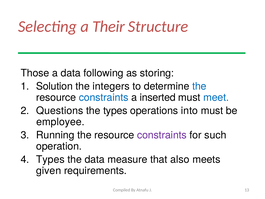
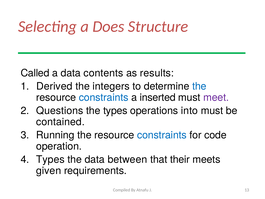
Their: Their -> Does
Those: Those -> Called
following: following -> contents
storing: storing -> results
Solution: Solution -> Derived
meet colour: blue -> purple
employee: employee -> contained
constraints at (162, 135) colour: purple -> blue
such: such -> code
measure: measure -> between
also: also -> their
